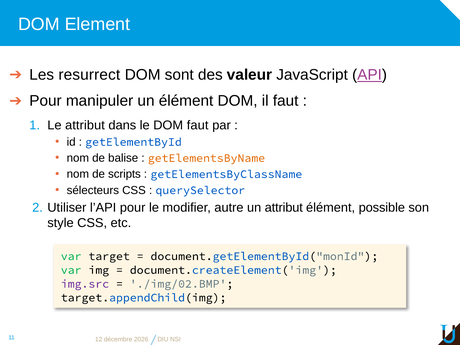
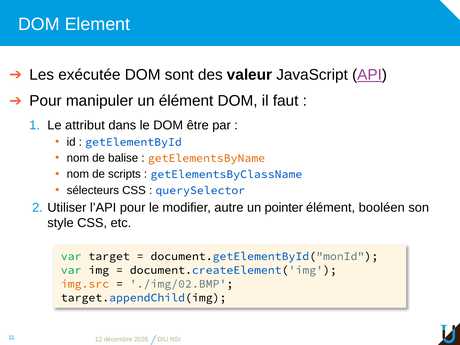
resurrect: resurrect -> exécutée
DOM faut: faut -> être
un attribut: attribut -> pointer
possible: possible -> booléen
img.src colour: purple -> orange
